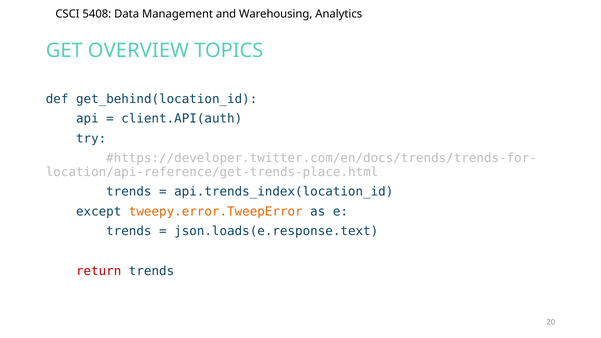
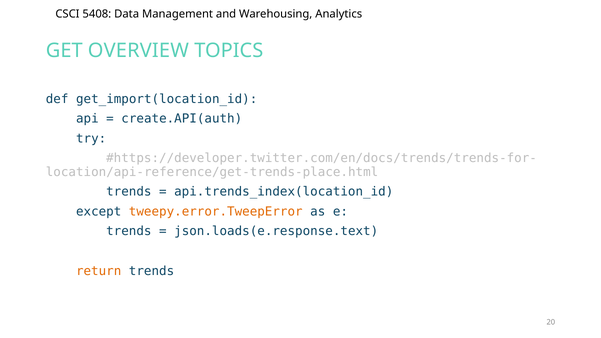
get_behind(location_id: get_behind(location_id -> get_import(location_id
client.API(auth: client.API(auth -> create.API(auth
return colour: red -> orange
